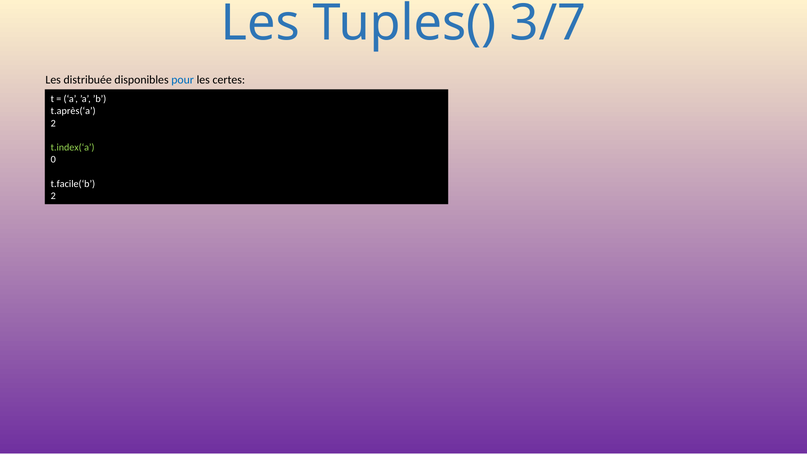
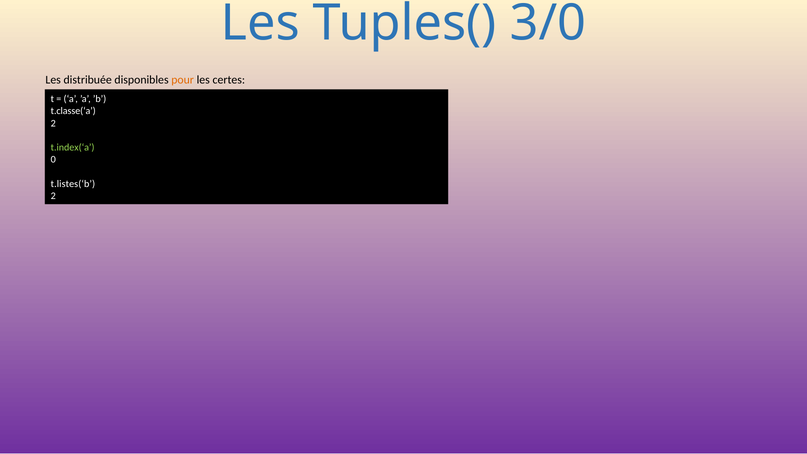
3/7: 3/7 -> 3/0
pour colour: blue -> orange
t.après(‘a: t.après(‘a -> t.classe(‘a
t.facile(‘b: t.facile(‘b -> t.listes(‘b
